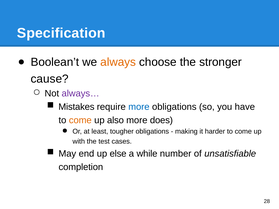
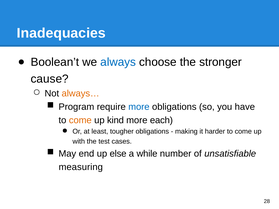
Specification: Specification -> Inadequacies
always colour: orange -> blue
always… colour: purple -> orange
Mistakes: Mistakes -> Program
also: also -> kind
does: does -> each
completion: completion -> measuring
